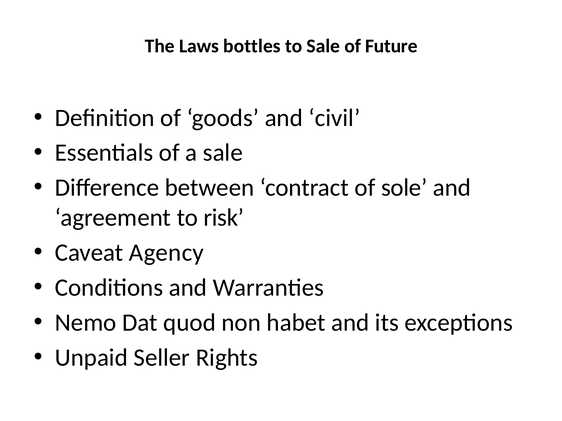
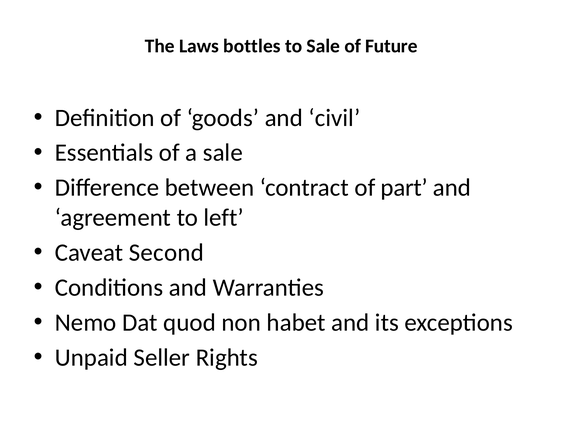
sole: sole -> part
risk: risk -> left
Agency: Agency -> Second
